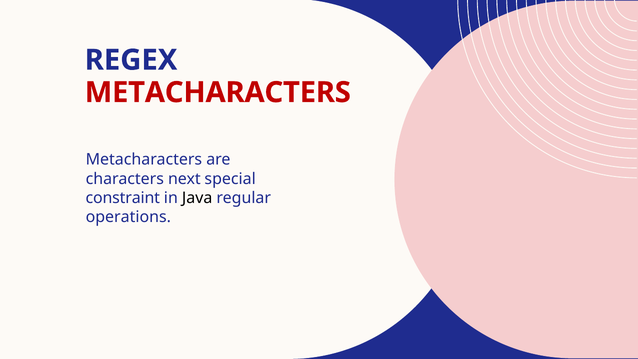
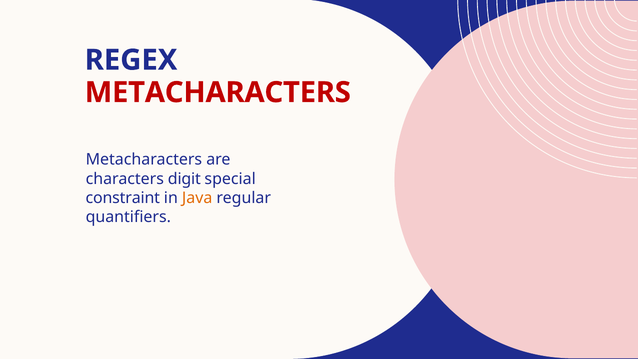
next: next -> digit
Java colour: black -> orange
operations: operations -> quantifiers
